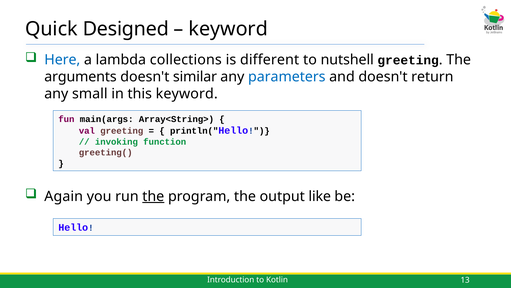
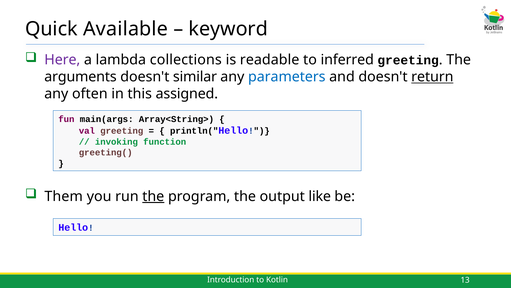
Designed: Designed -> Available
Here colour: blue -> purple
different: different -> readable
nutshell: nutshell -> inferred
return underline: none -> present
small: small -> often
this keyword: keyword -> assigned
Again: Again -> Them
